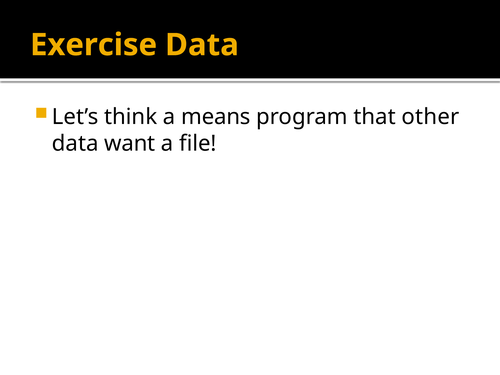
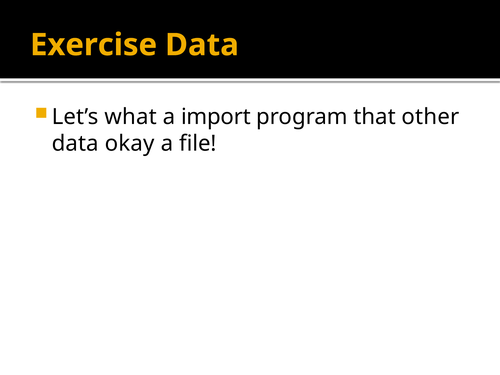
think: think -> what
means: means -> import
want: want -> okay
